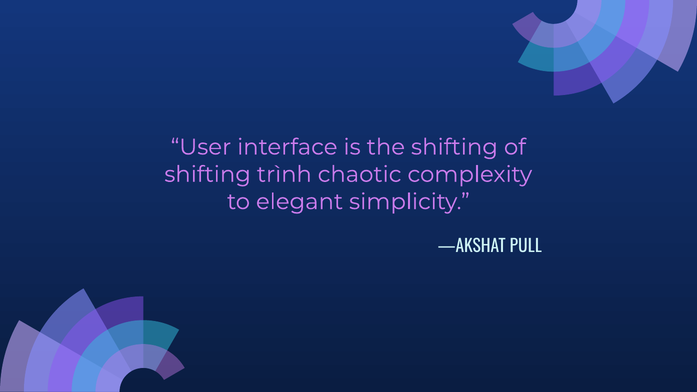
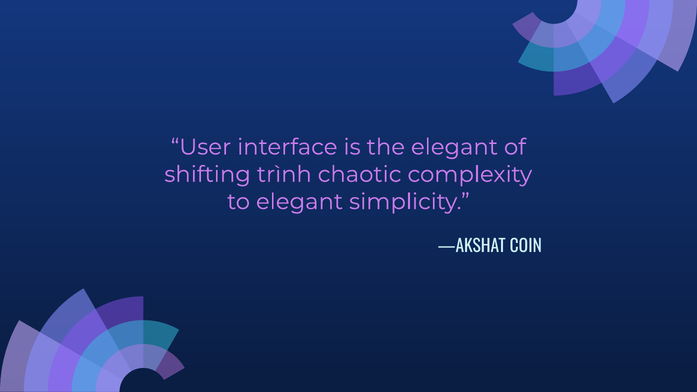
the shifting: shifting -> elegant
PULL: PULL -> COIN
